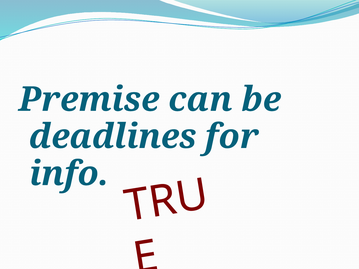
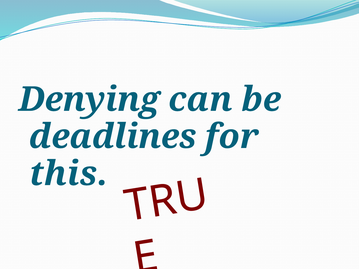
Premise: Premise -> Denying
info: info -> this
